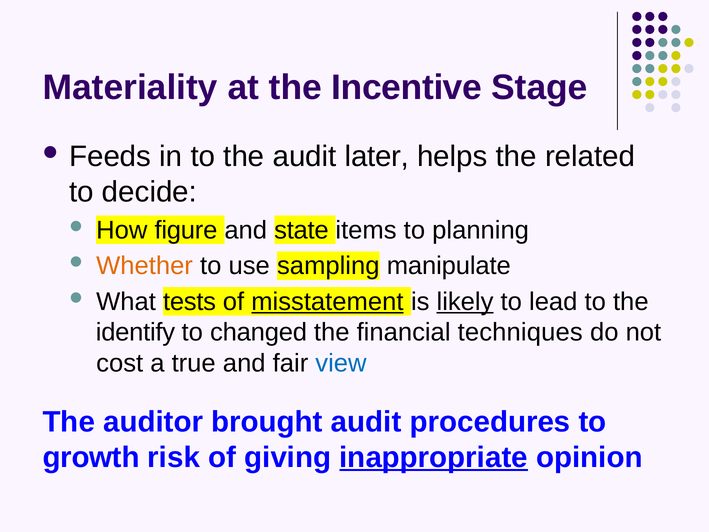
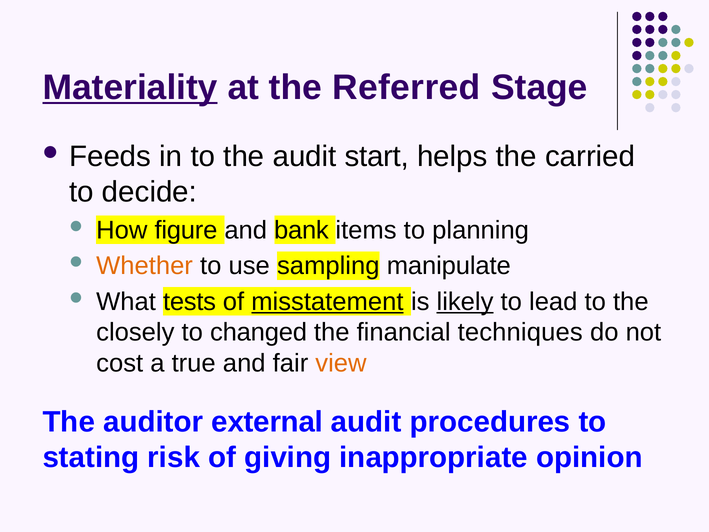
Materiality underline: none -> present
Incentive: Incentive -> Referred
later: later -> start
related: related -> carried
state: state -> bank
identify: identify -> closely
view colour: blue -> orange
brought: brought -> external
growth: growth -> stating
inappropriate underline: present -> none
